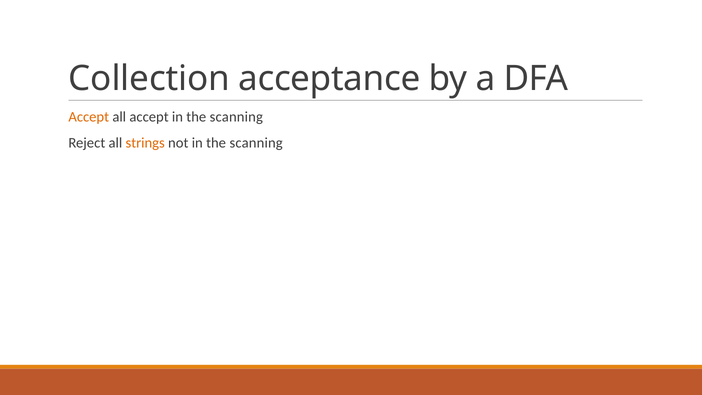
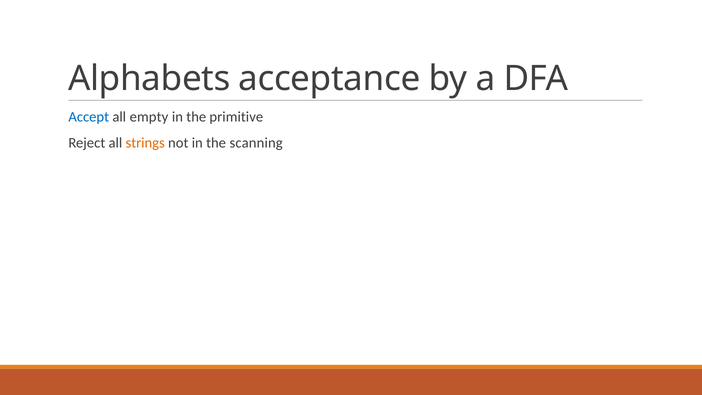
Collection: Collection -> Alphabets
Accept at (89, 117) colour: orange -> blue
all accept: accept -> empty
scanning at (236, 117): scanning -> primitive
